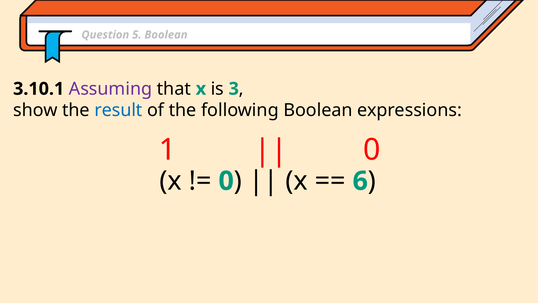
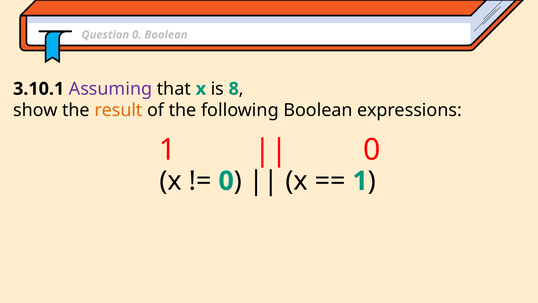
Question 5: 5 -> 0
3: 3 -> 8
result colour: blue -> orange
6 at (360, 181): 6 -> 1
